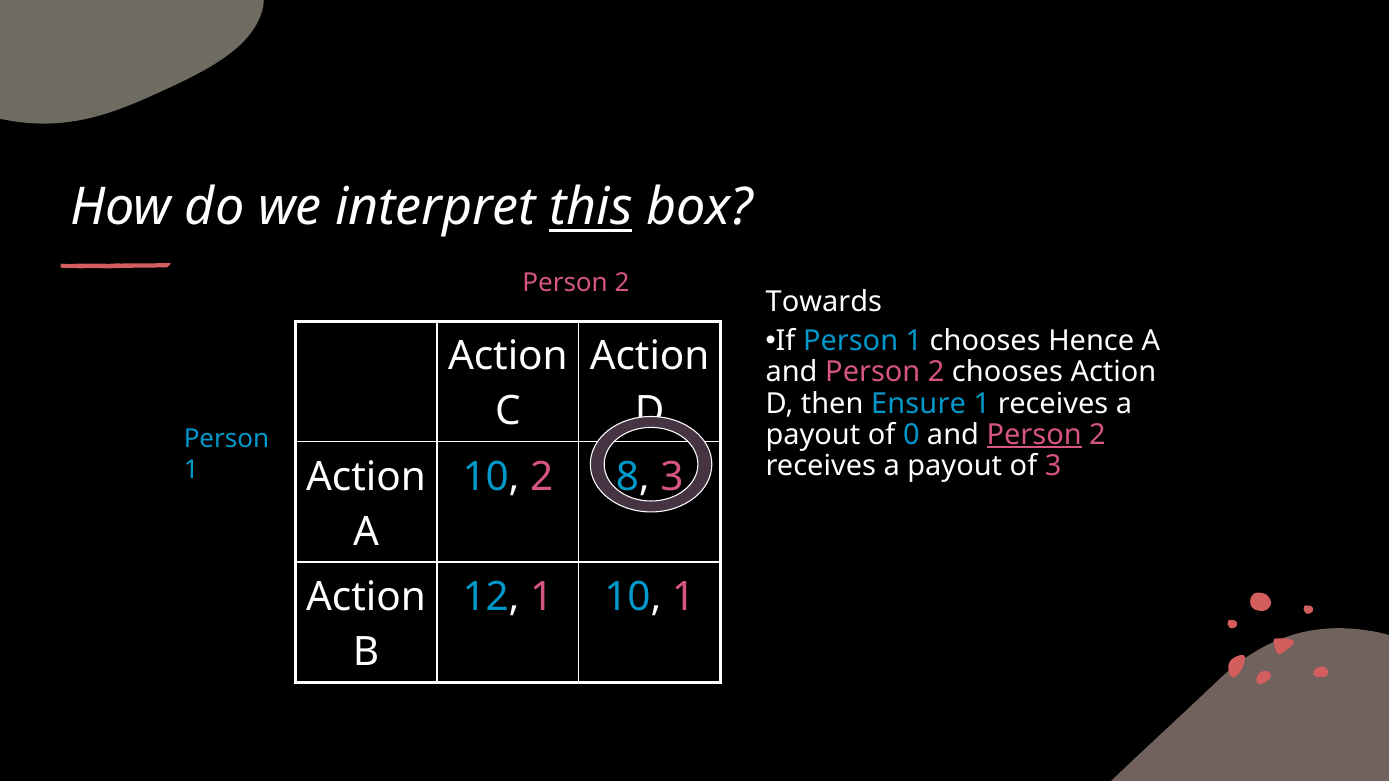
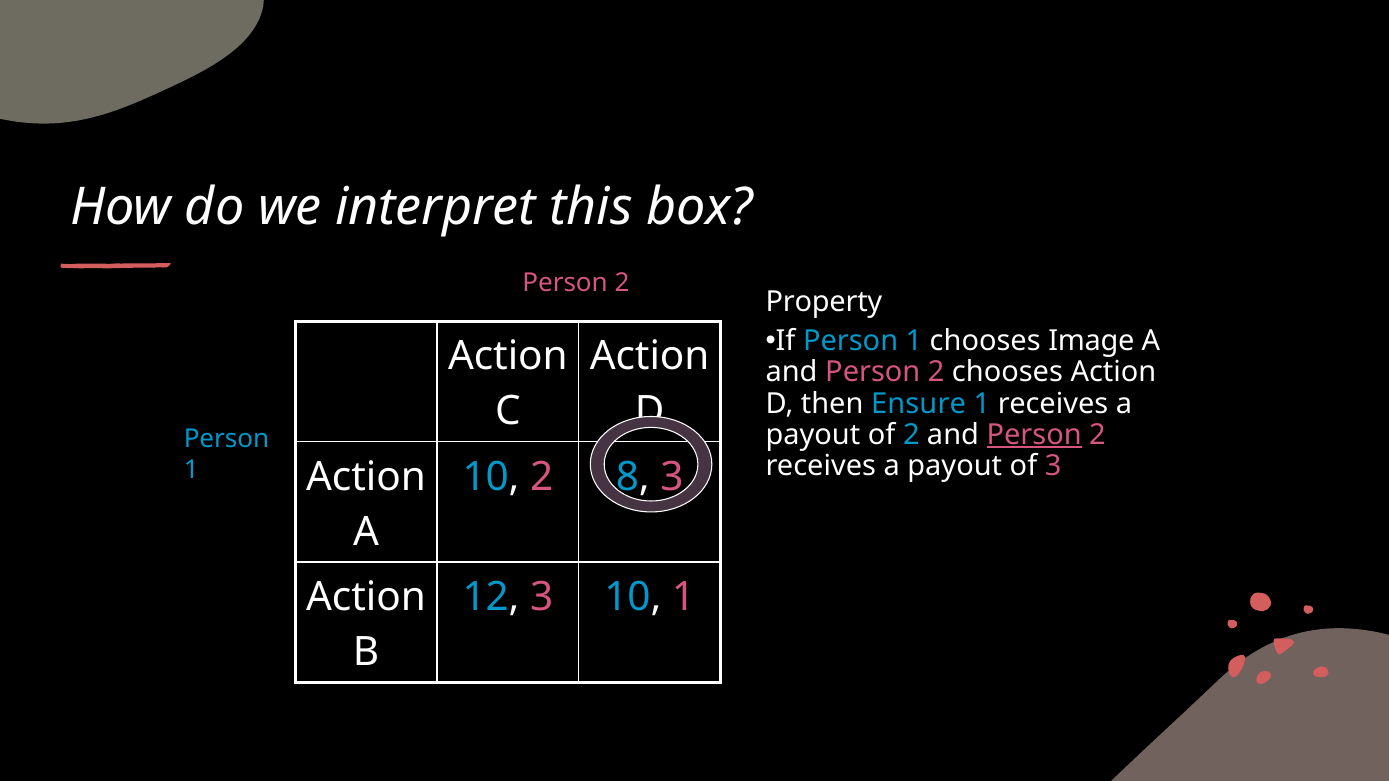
this underline: present -> none
Towards: Towards -> Property
Hence: Hence -> Image
of 0: 0 -> 2
12 1: 1 -> 3
